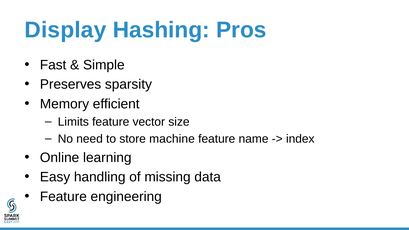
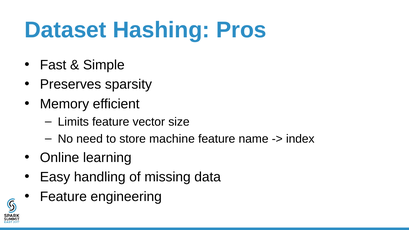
Display: Display -> Dataset
